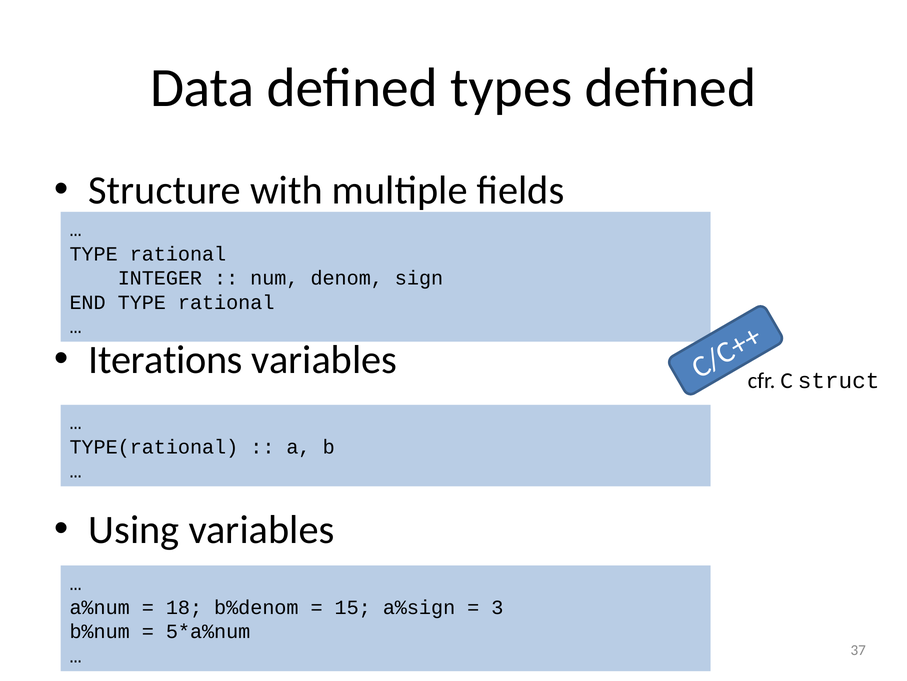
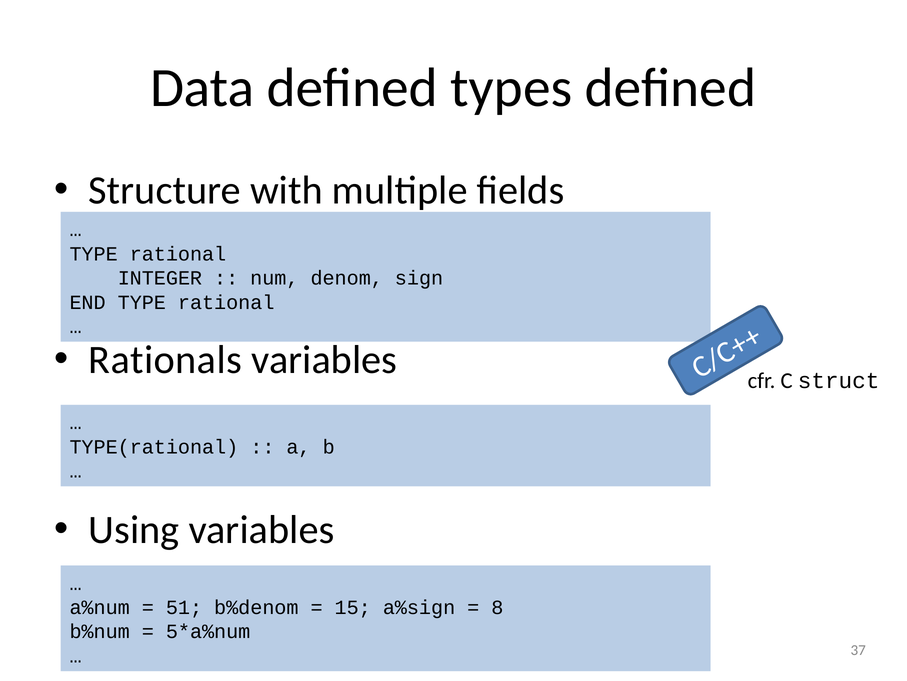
Iterations: Iterations -> Rationals
18: 18 -> 51
3: 3 -> 8
